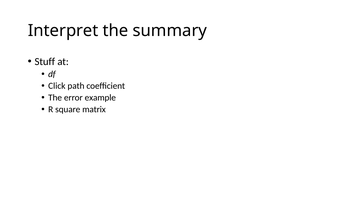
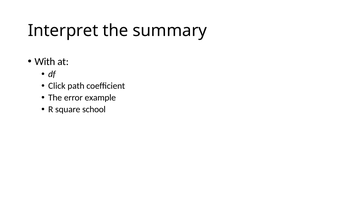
Stuff: Stuff -> With
matrix: matrix -> school
